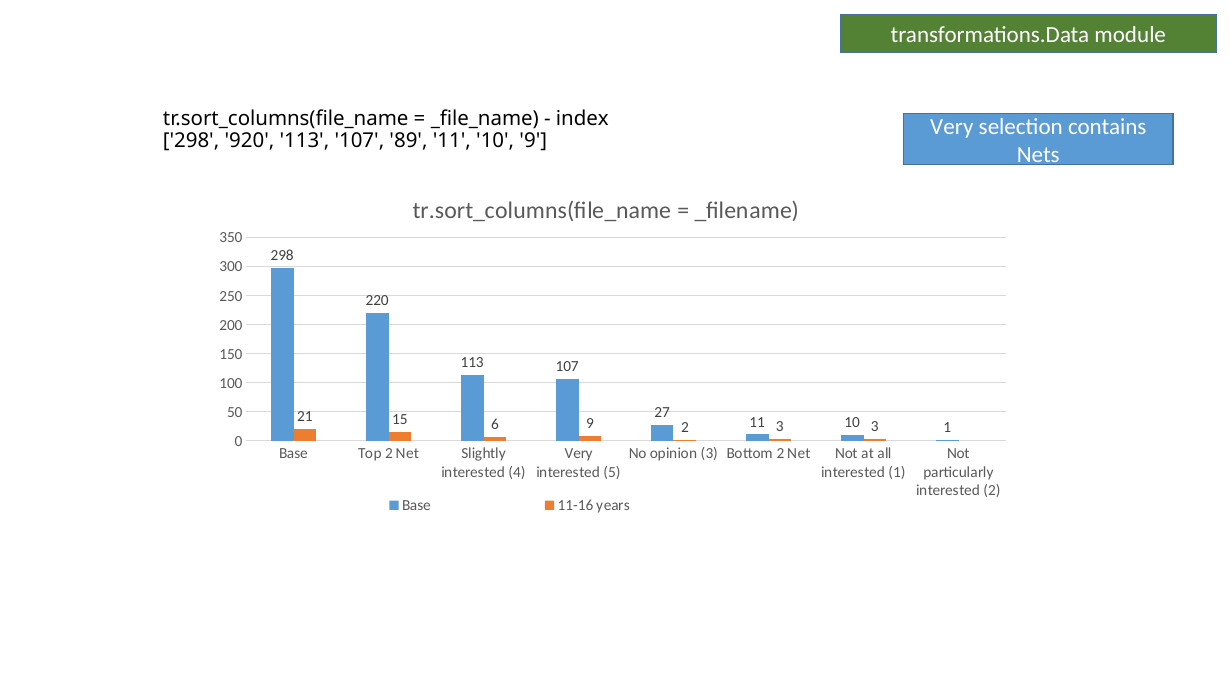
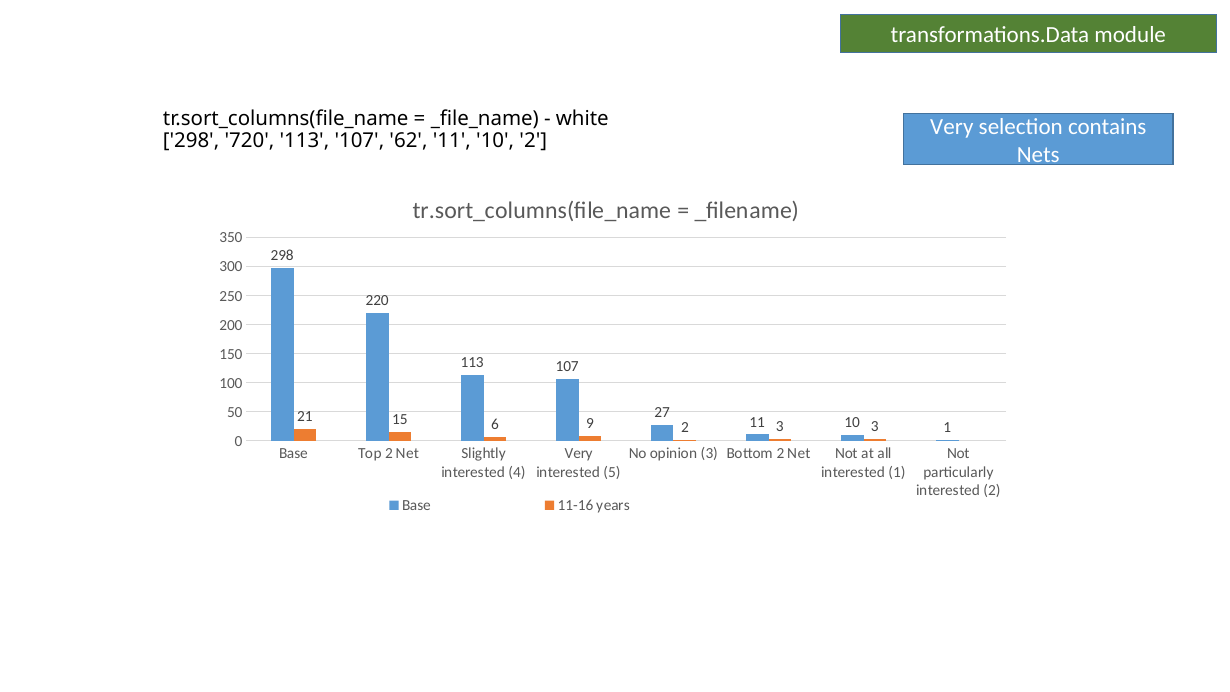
index: index -> white
920: 920 -> 720
89: 89 -> 62
10 9: 9 -> 2
